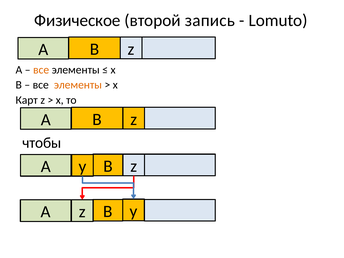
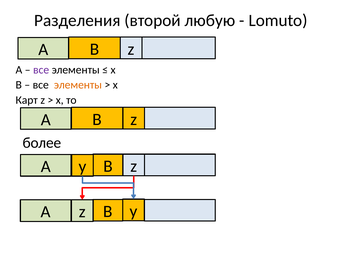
Физическое: Физическое -> Разделения
запись: запись -> любую
все at (41, 70) colour: orange -> purple
чтобы: чтобы -> более
